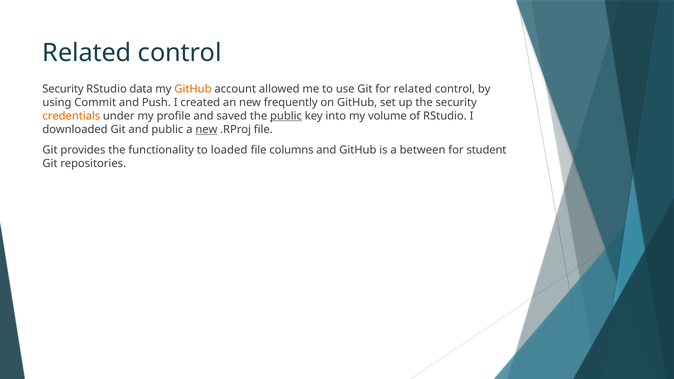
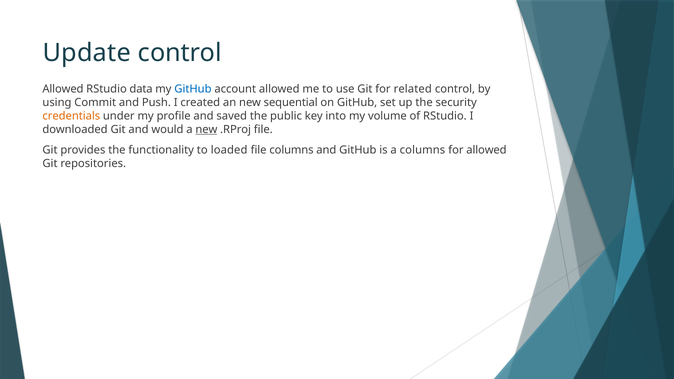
Related at (87, 53): Related -> Update
Security at (63, 89): Security -> Allowed
GitHub at (193, 89) colour: orange -> blue
frequently: frequently -> sequential
public at (286, 116) underline: present -> none
and public: public -> would
a between: between -> columns
for student: student -> allowed
